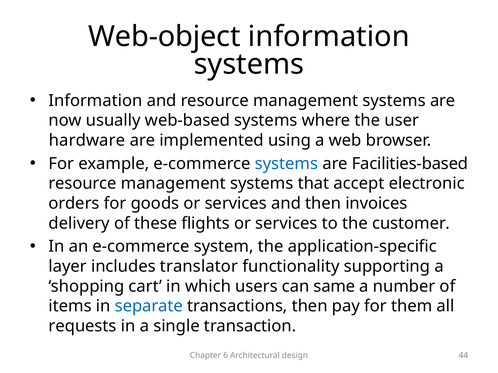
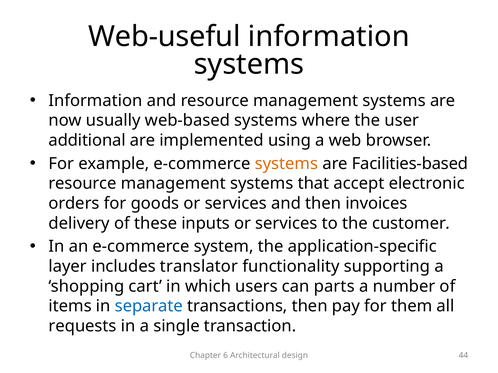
Web-object: Web-object -> Web-useful
hardware: hardware -> additional
systems at (286, 164) colour: blue -> orange
flights: flights -> inputs
same: same -> parts
